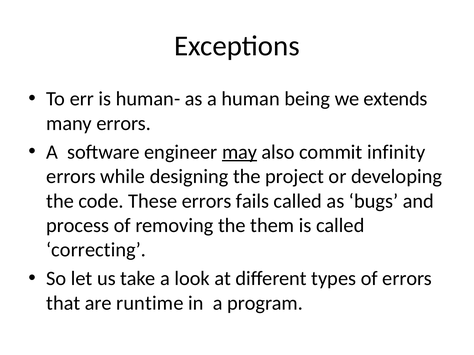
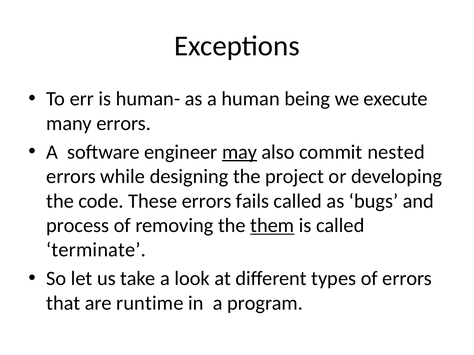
extends: extends -> execute
infinity: infinity -> nested
them underline: none -> present
correcting: correcting -> terminate
